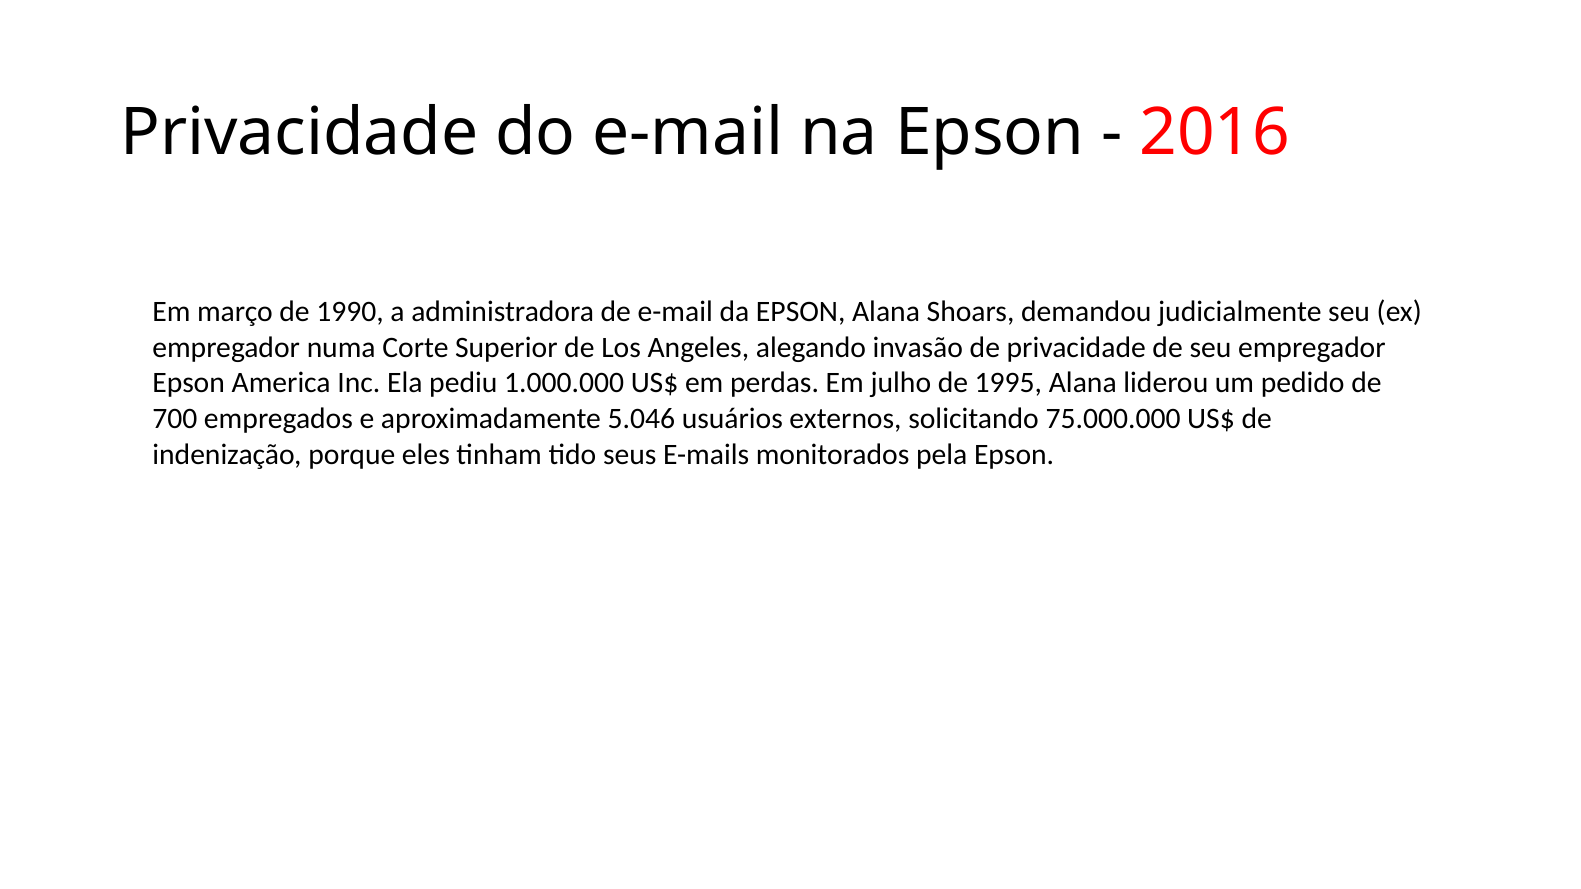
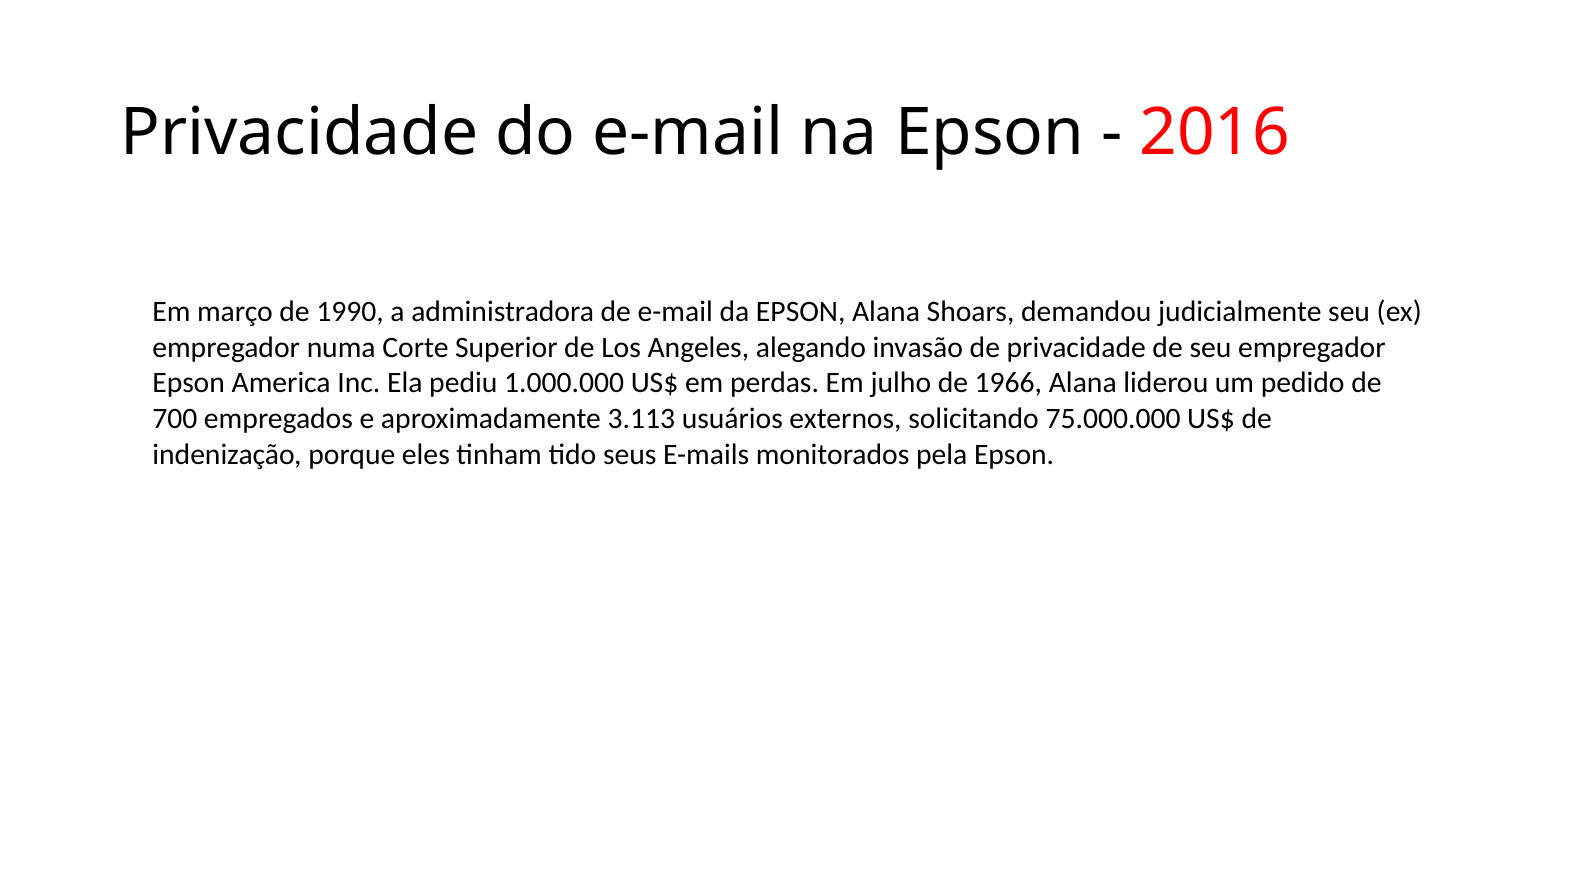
1995: 1995 -> 1966
5.046: 5.046 -> 3.113
